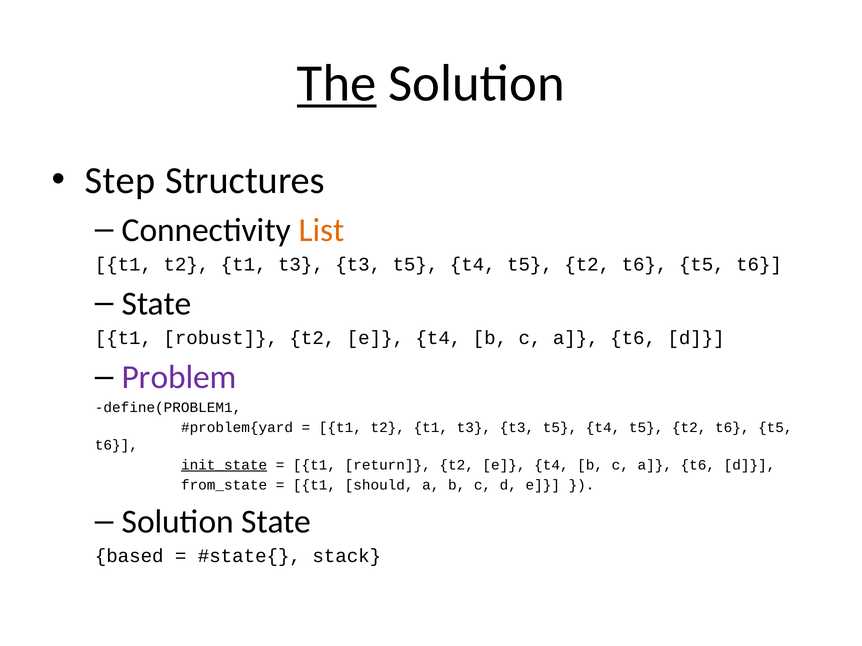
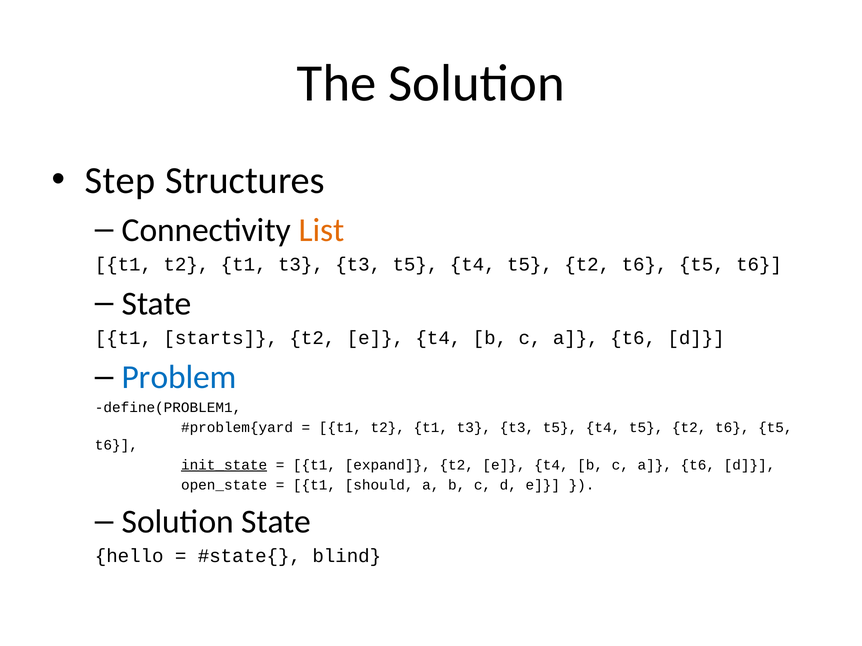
The underline: present -> none
robust: robust -> starts
Problem colour: purple -> blue
return: return -> expand
from_state: from_state -> open_state
based: based -> hello
stack: stack -> blind
